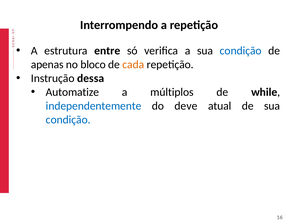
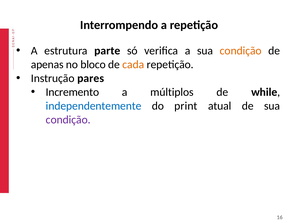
entre: entre -> parte
condição at (241, 51) colour: blue -> orange
dessa: dessa -> pares
Automatize: Automatize -> Incremento
deve: deve -> print
condição at (68, 120) colour: blue -> purple
